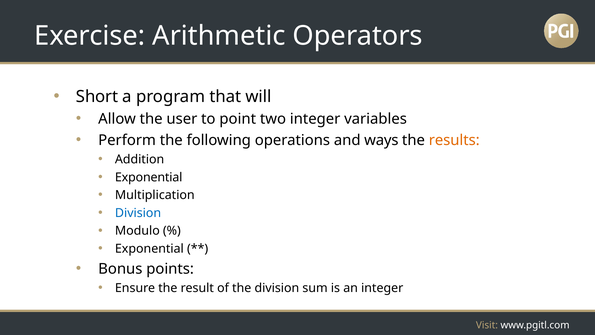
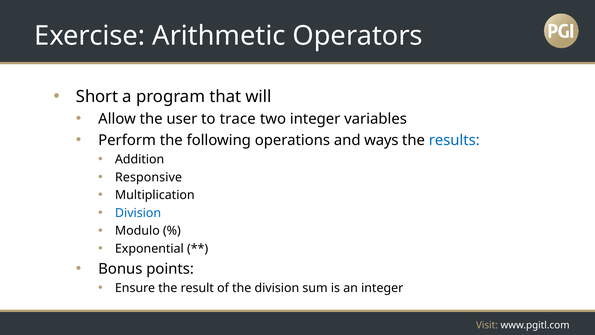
point: point -> trace
results colour: orange -> blue
Exponential at (149, 177): Exponential -> Responsive
